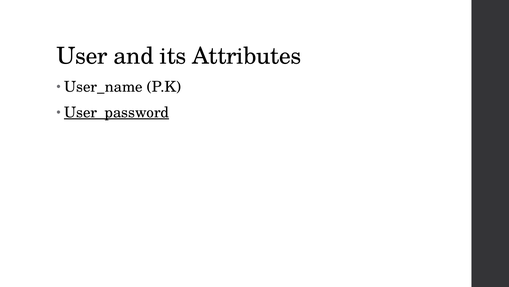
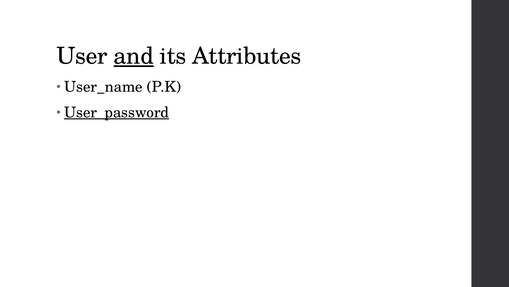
and underline: none -> present
